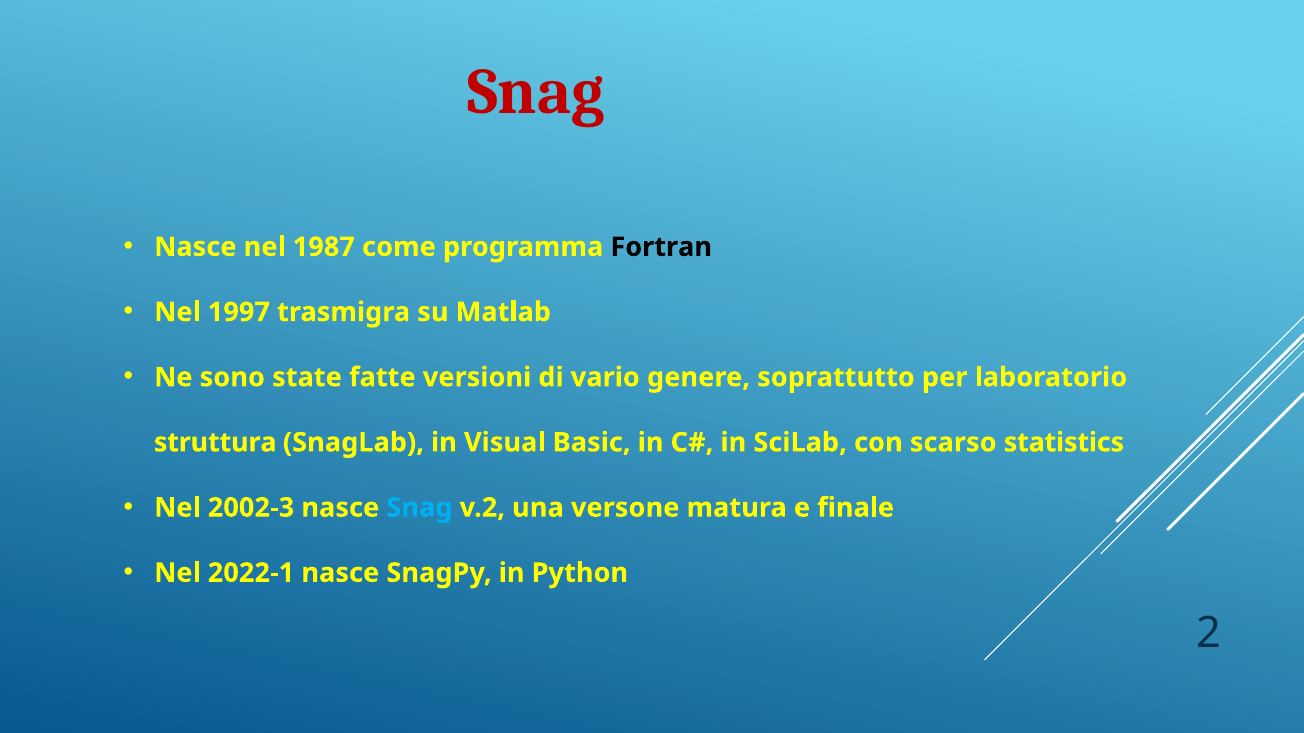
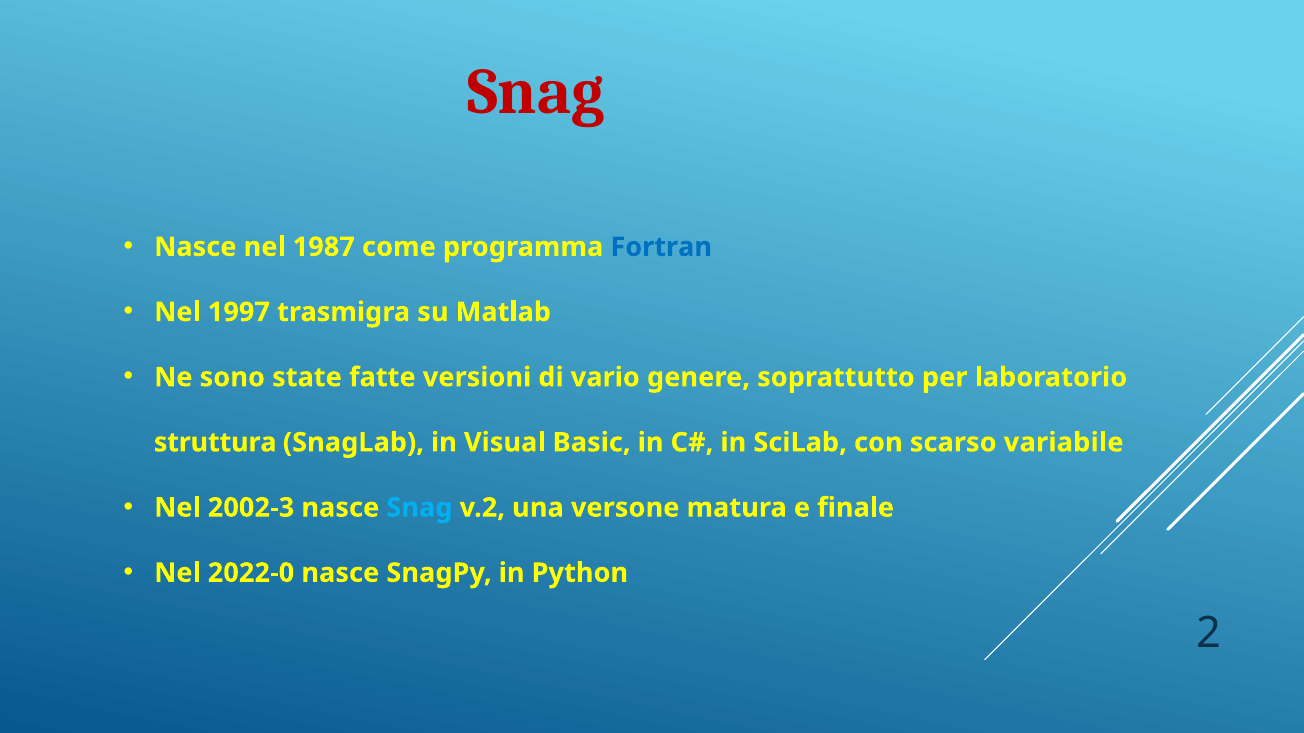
Fortran colour: black -> blue
statistics: statistics -> variabile
2022-1: 2022-1 -> 2022-0
